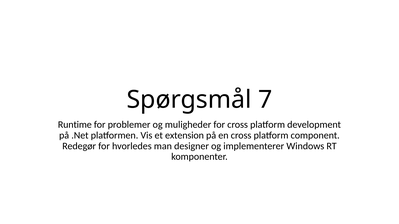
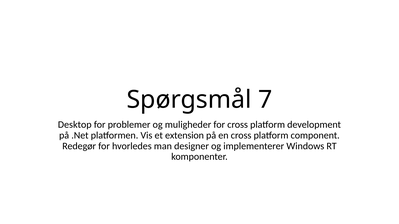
Runtime: Runtime -> Desktop
